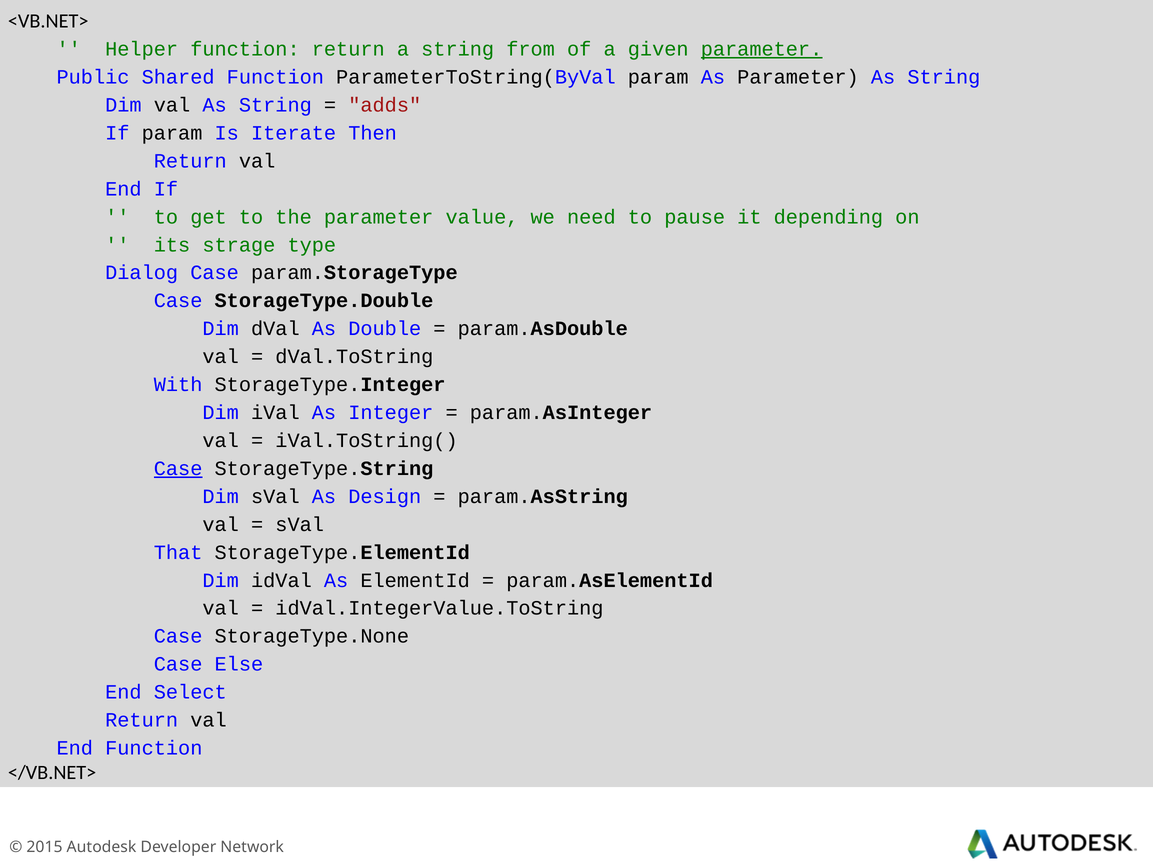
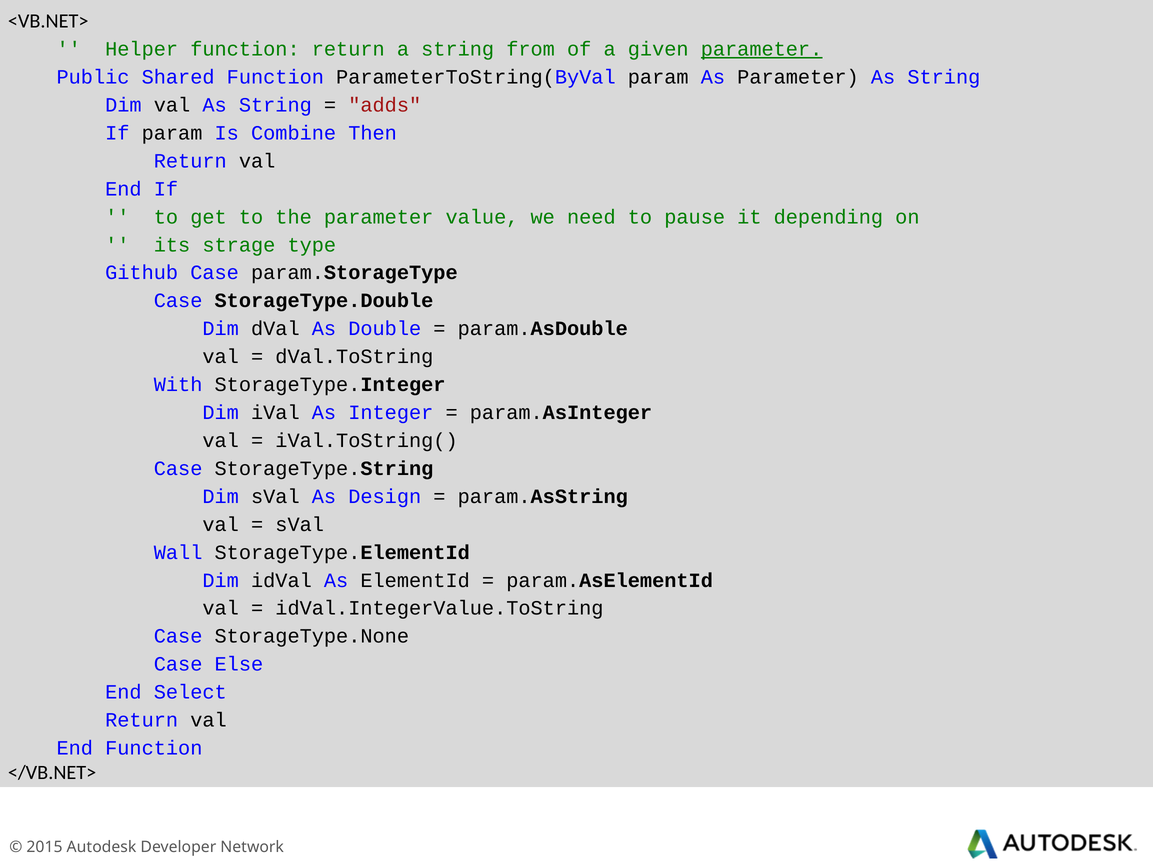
Iterate: Iterate -> Combine
Dialog: Dialog -> Github
Case at (178, 468) underline: present -> none
That: That -> Wall
